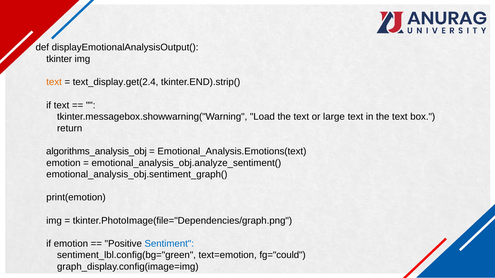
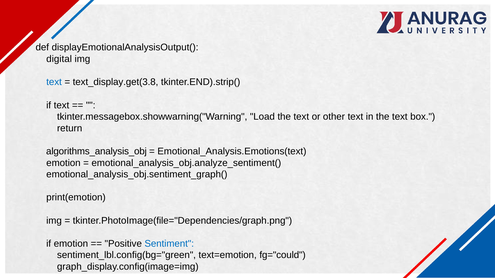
tkinter: tkinter -> digital
text at (54, 82) colour: orange -> blue
text_display.get(2.4: text_display.get(2.4 -> text_display.get(3.8
large: large -> other
